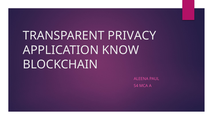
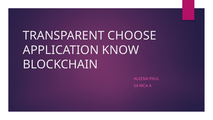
PRIVACY: PRIVACY -> CHOOSE
